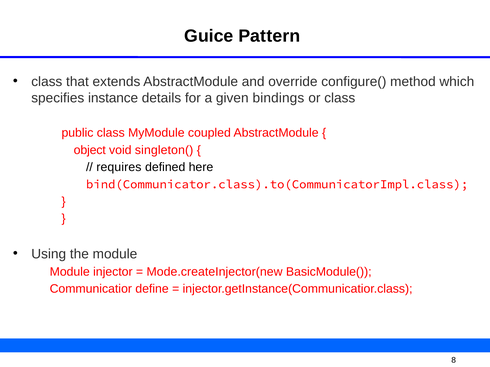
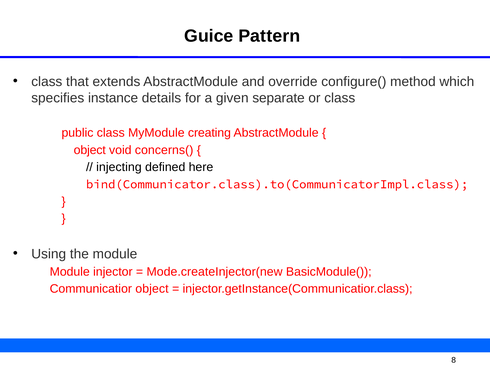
bindings: bindings -> separate
coupled: coupled -> creating
singleton(: singleton( -> concerns(
requires: requires -> injecting
Communicatior define: define -> object
